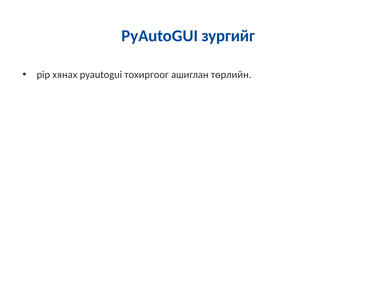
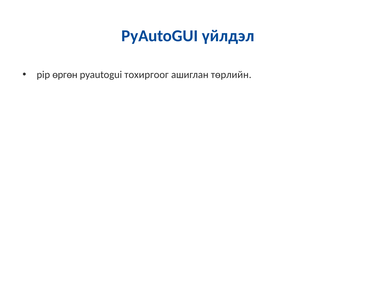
зургийг: зургийг -> үйлдэл
хянах: хянах -> өргөн
